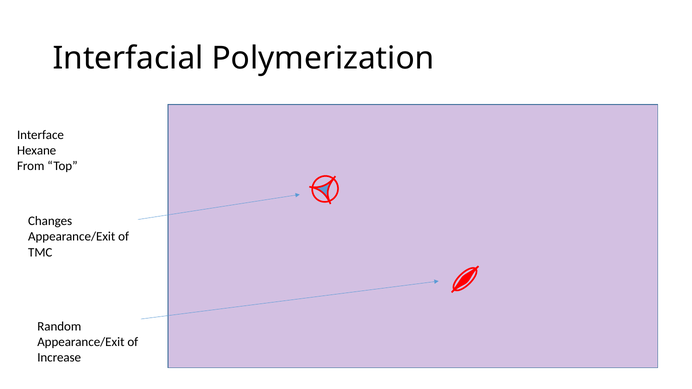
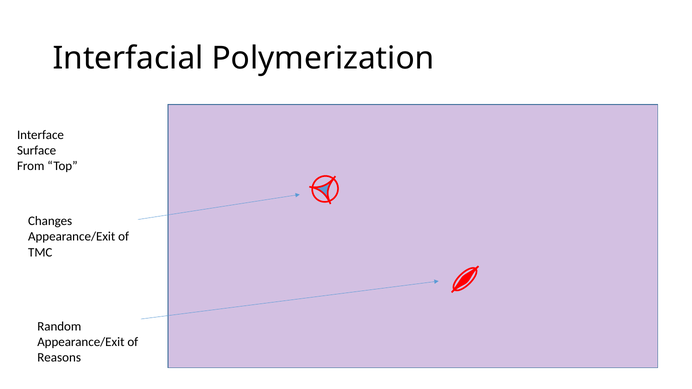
Hexane: Hexane -> Surface
Increase: Increase -> Reasons
